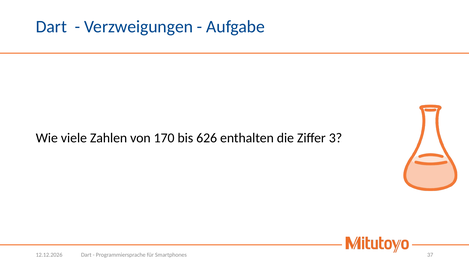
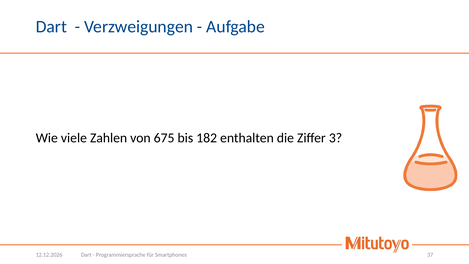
170: 170 -> 675
626: 626 -> 182
